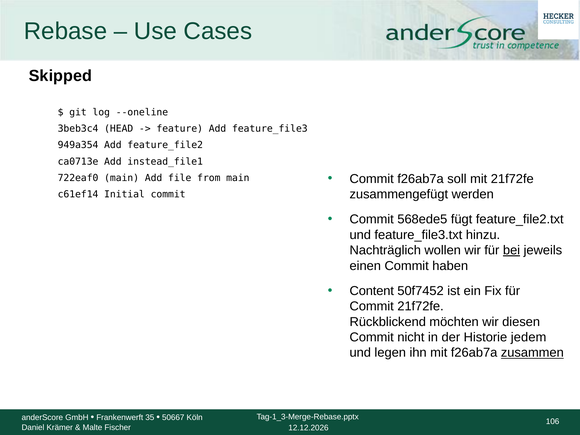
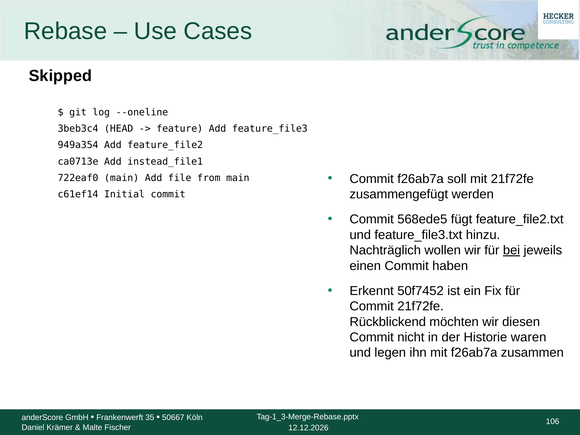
Content: Content -> Erkennt
jedem: jedem -> waren
zusammen underline: present -> none
